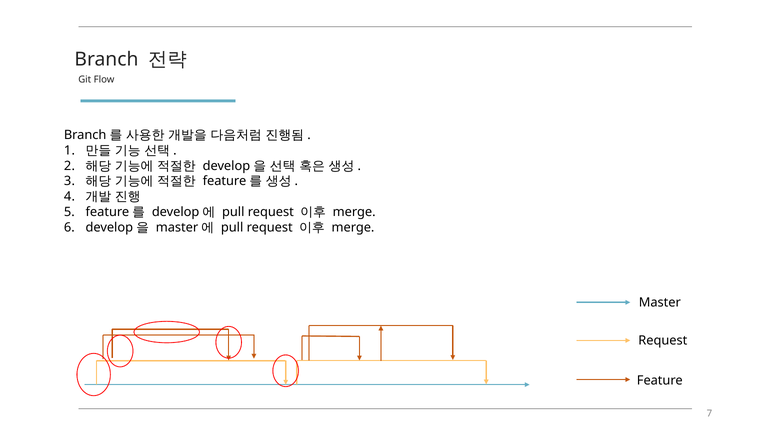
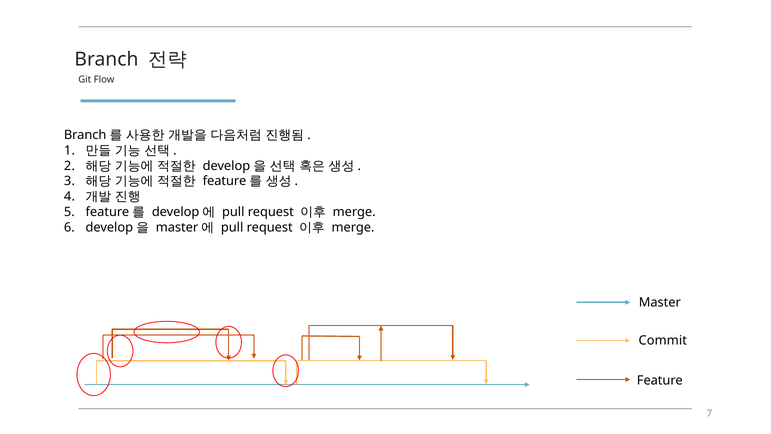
Request at (663, 340): Request -> Commit
